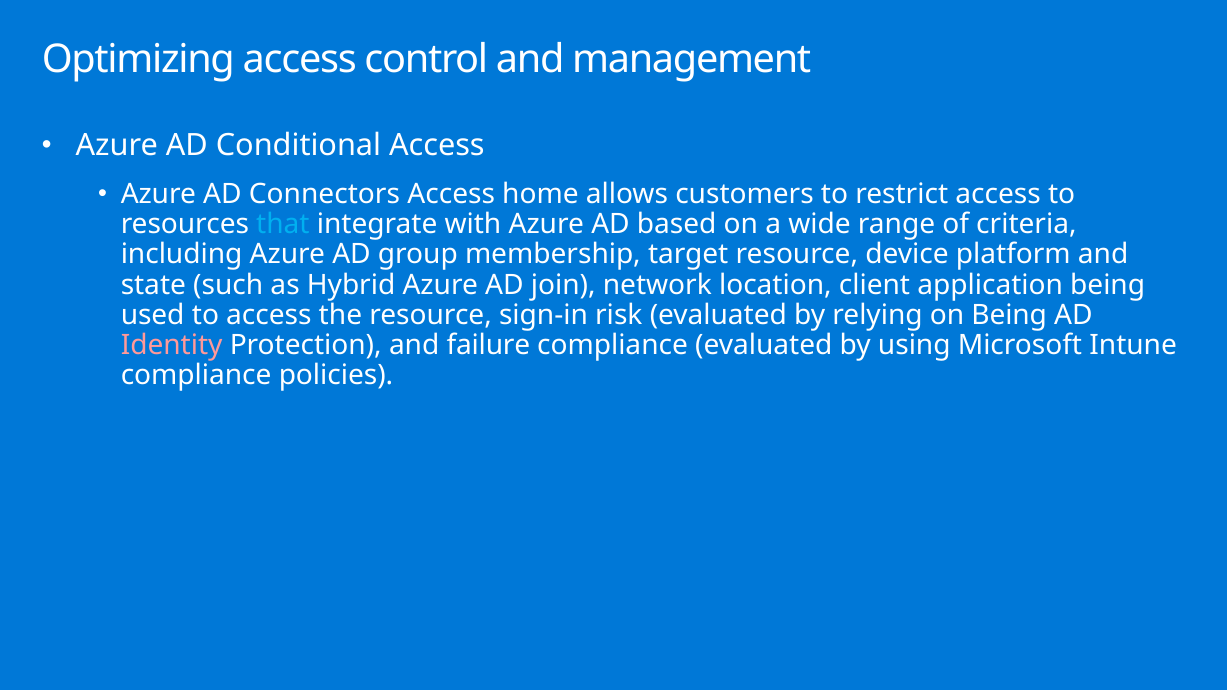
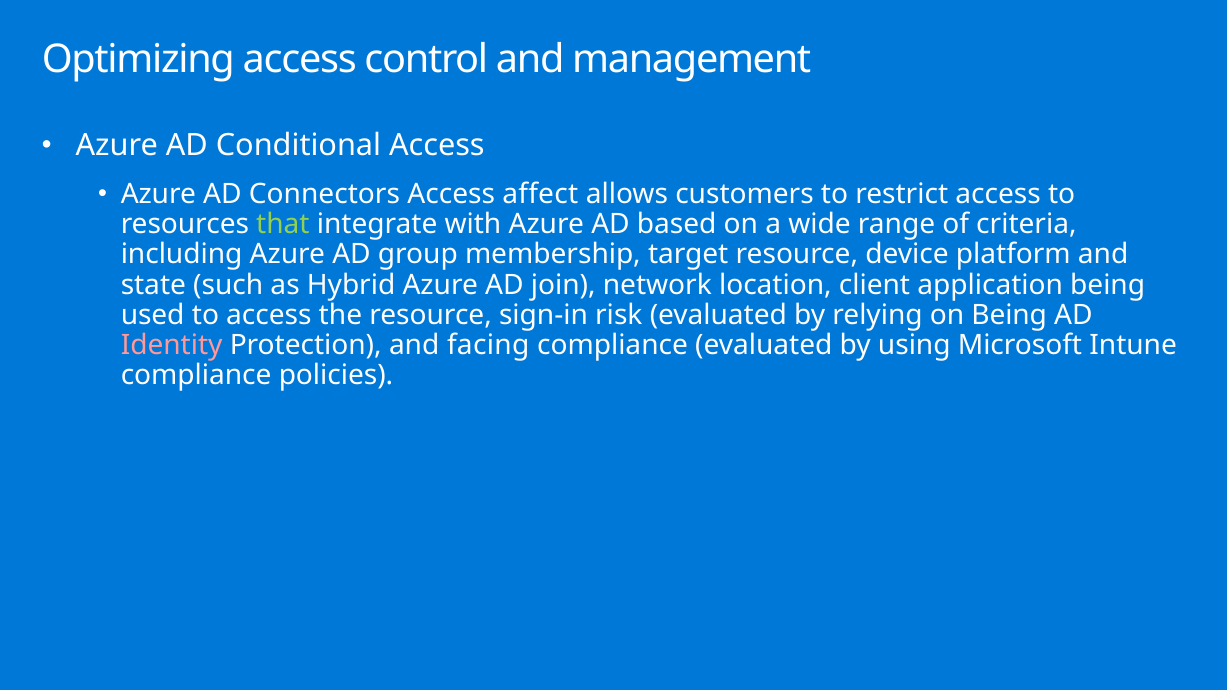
home: home -> affect
that colour: light blue -> light green
failure: failure -> facing
